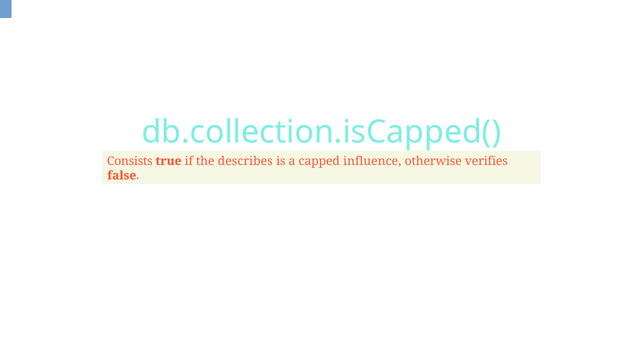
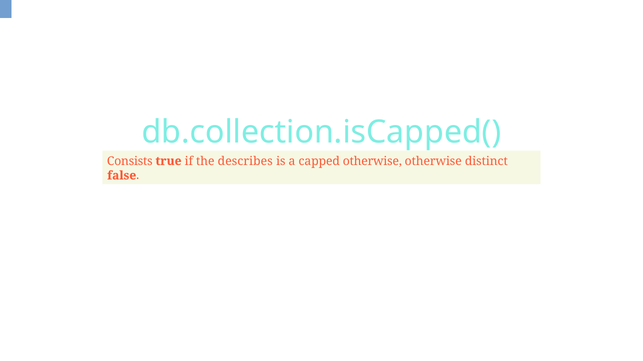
capped influence: influence -> otherwise
verifies: verifies -> distinct
